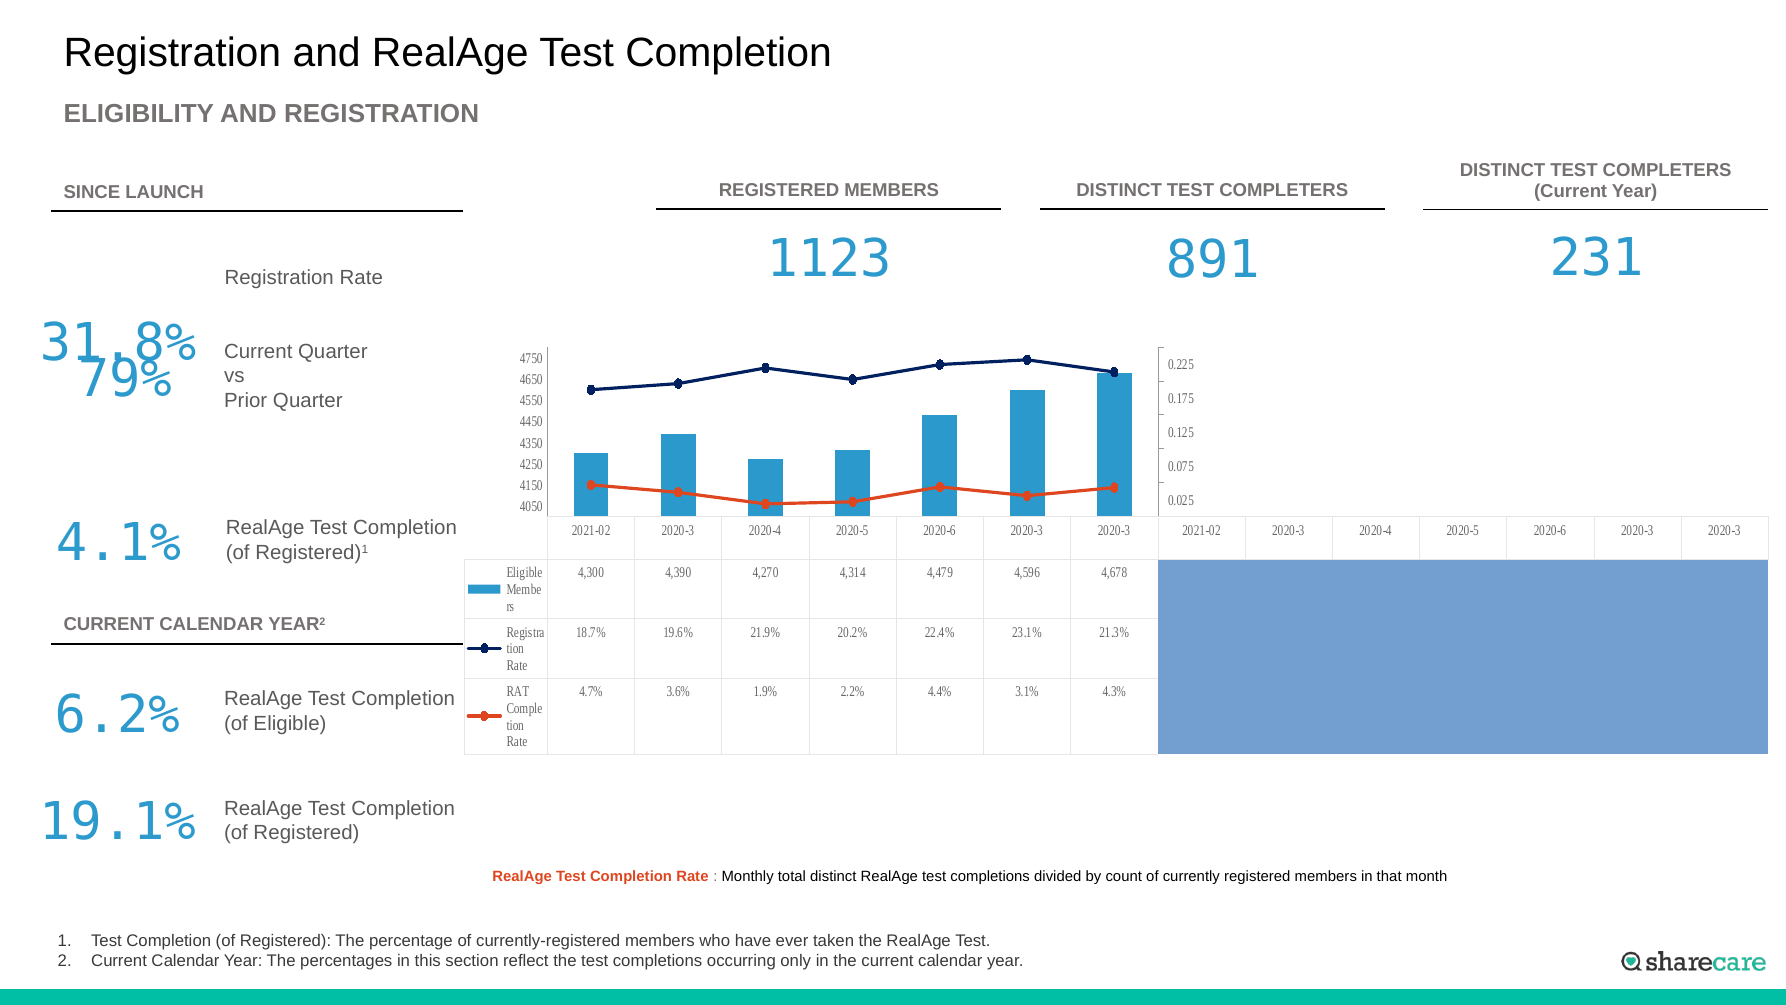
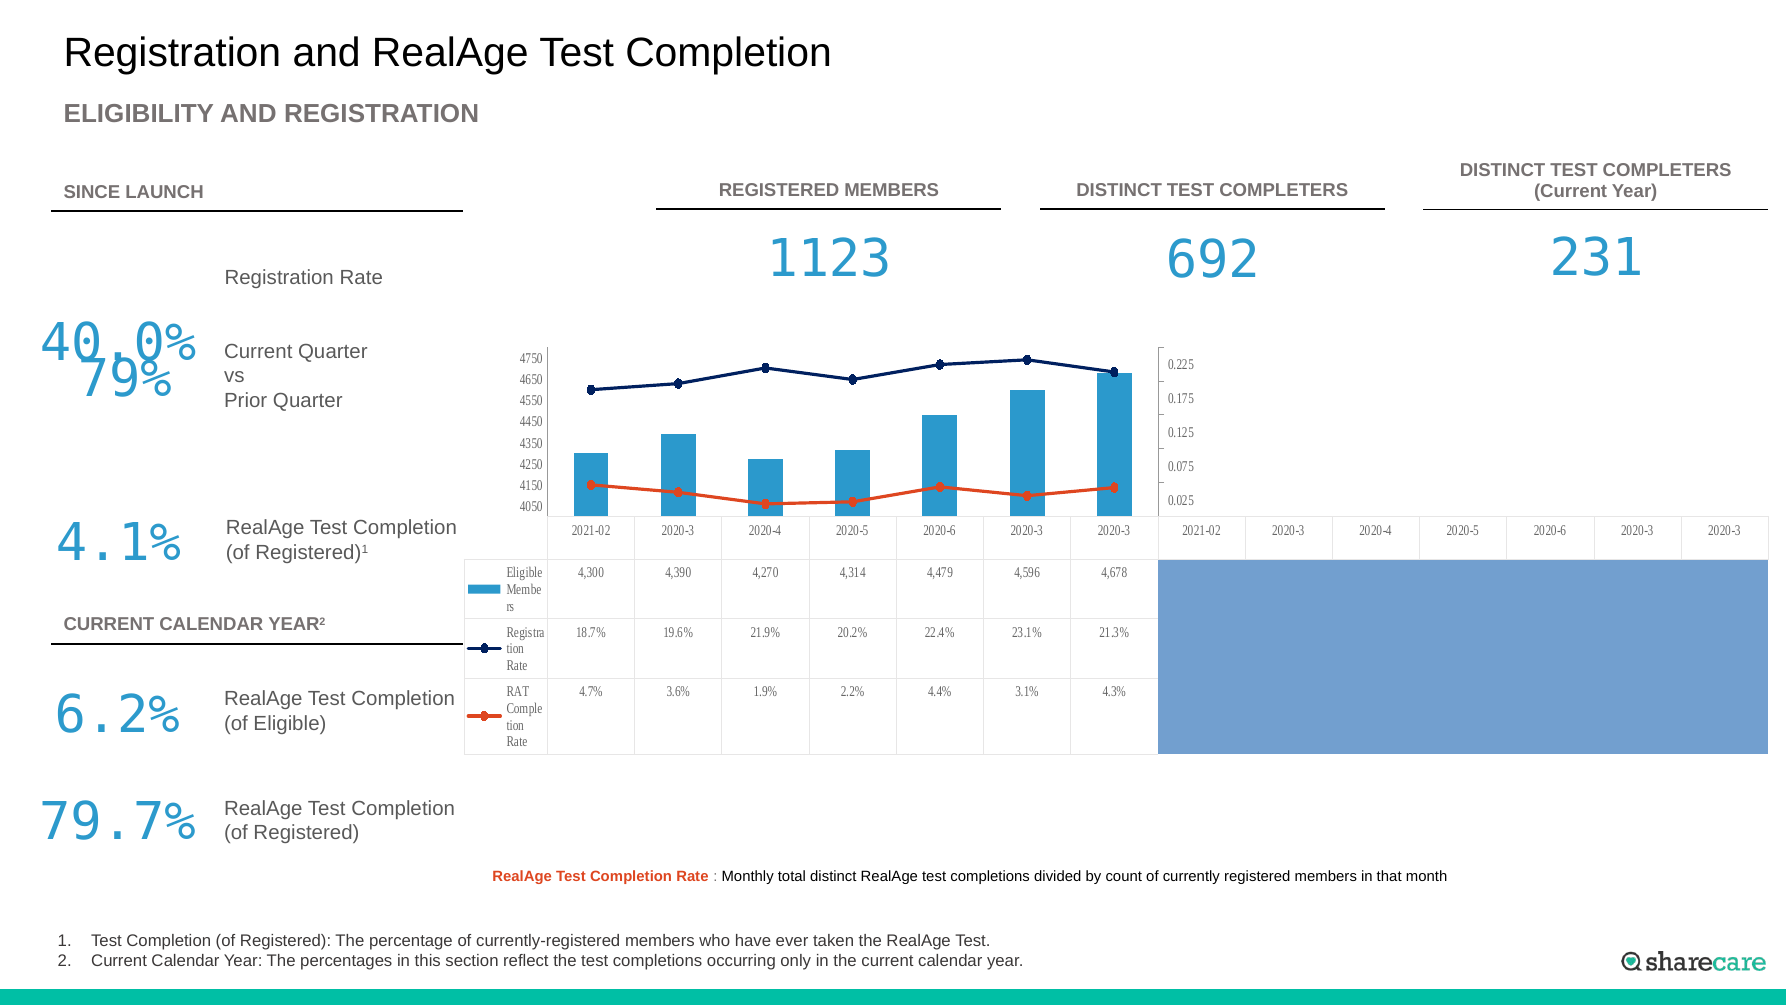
891: 891 -> 692
31.8%: 31.8% -> 40.0%
19.1%: 19.1% -> 79.7%
